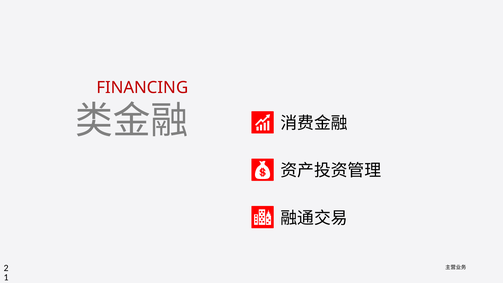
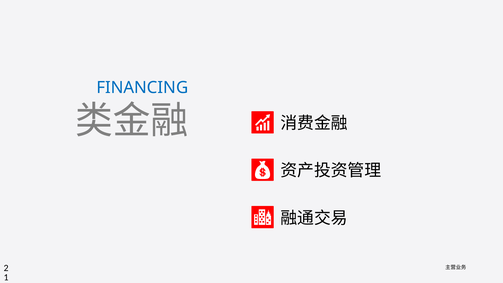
FINANCING colour: red -> blue
